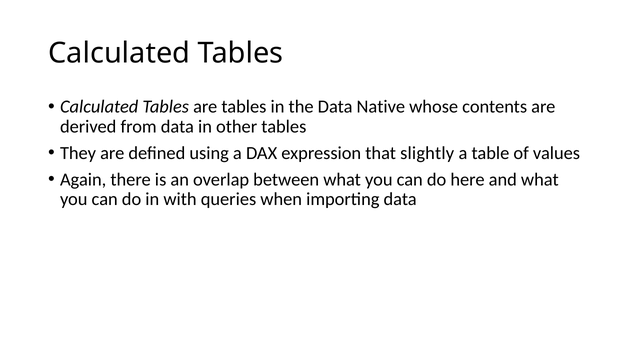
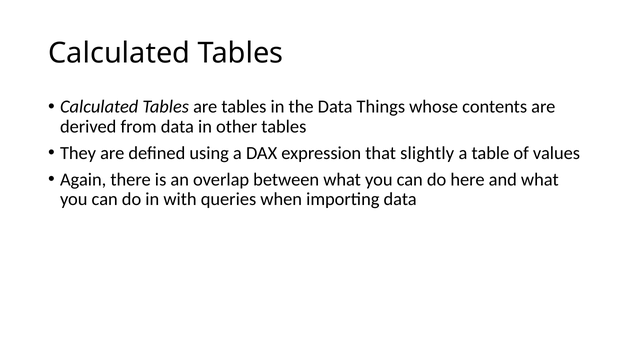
Native: Native -> Things
